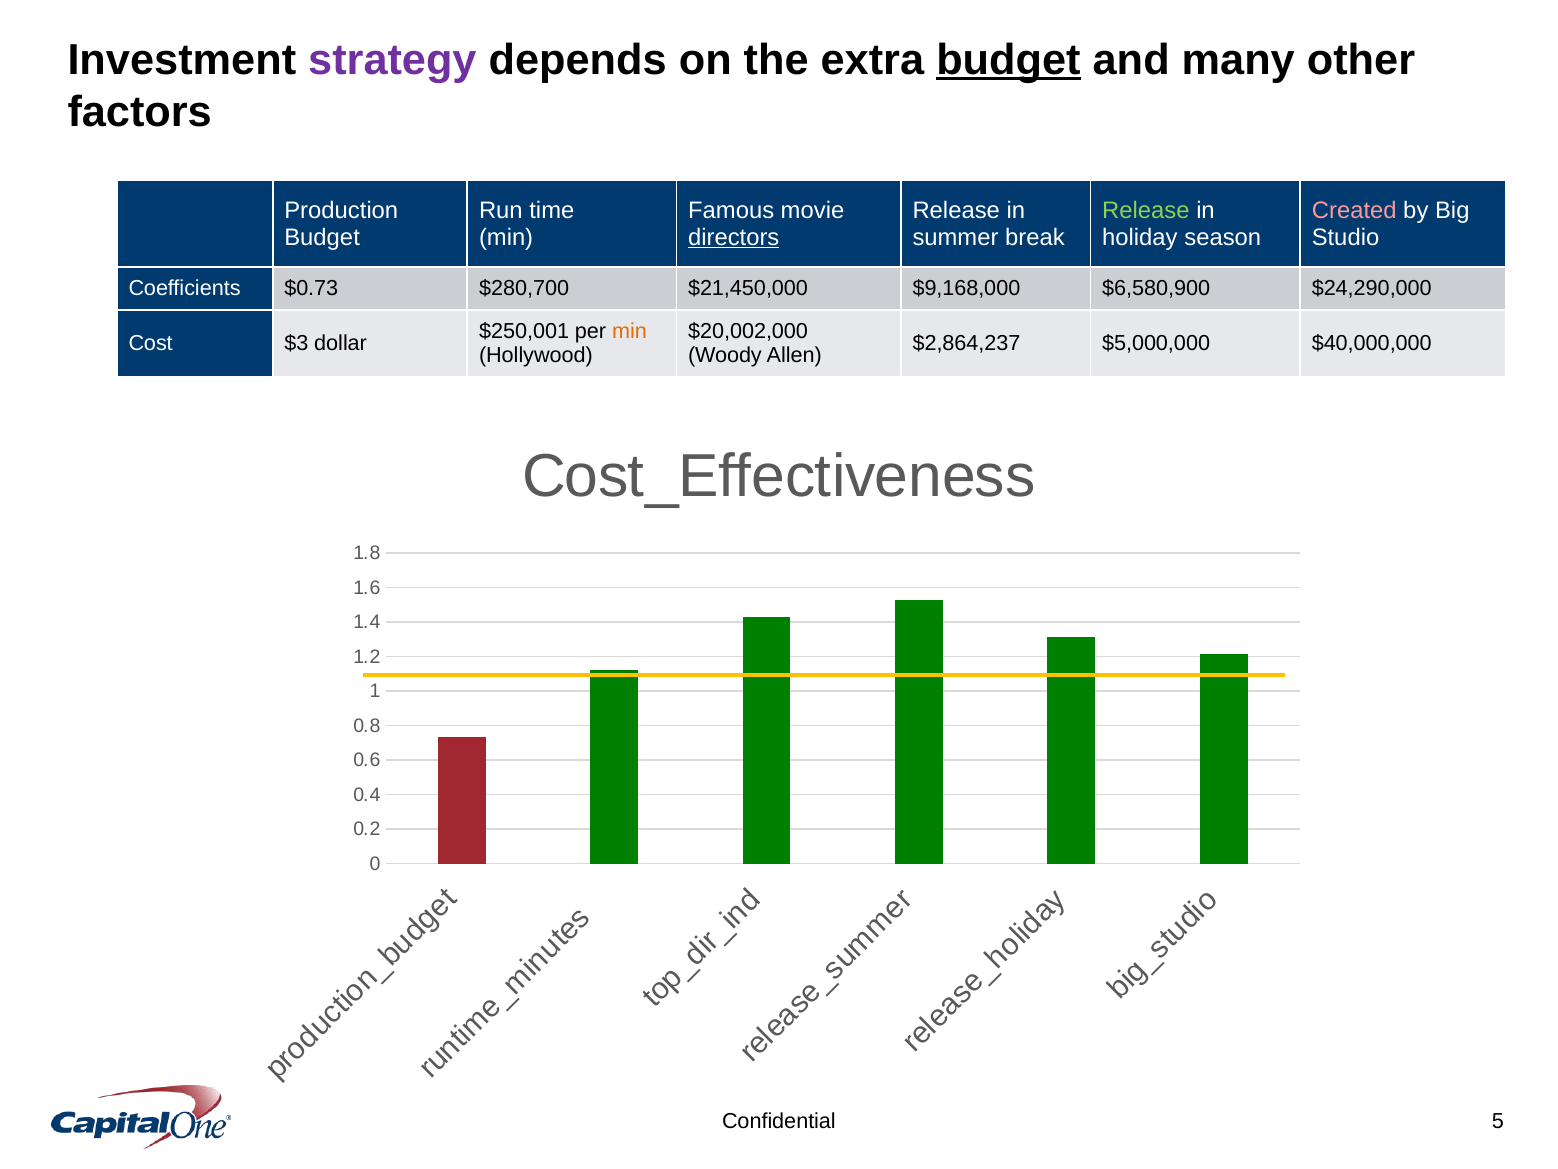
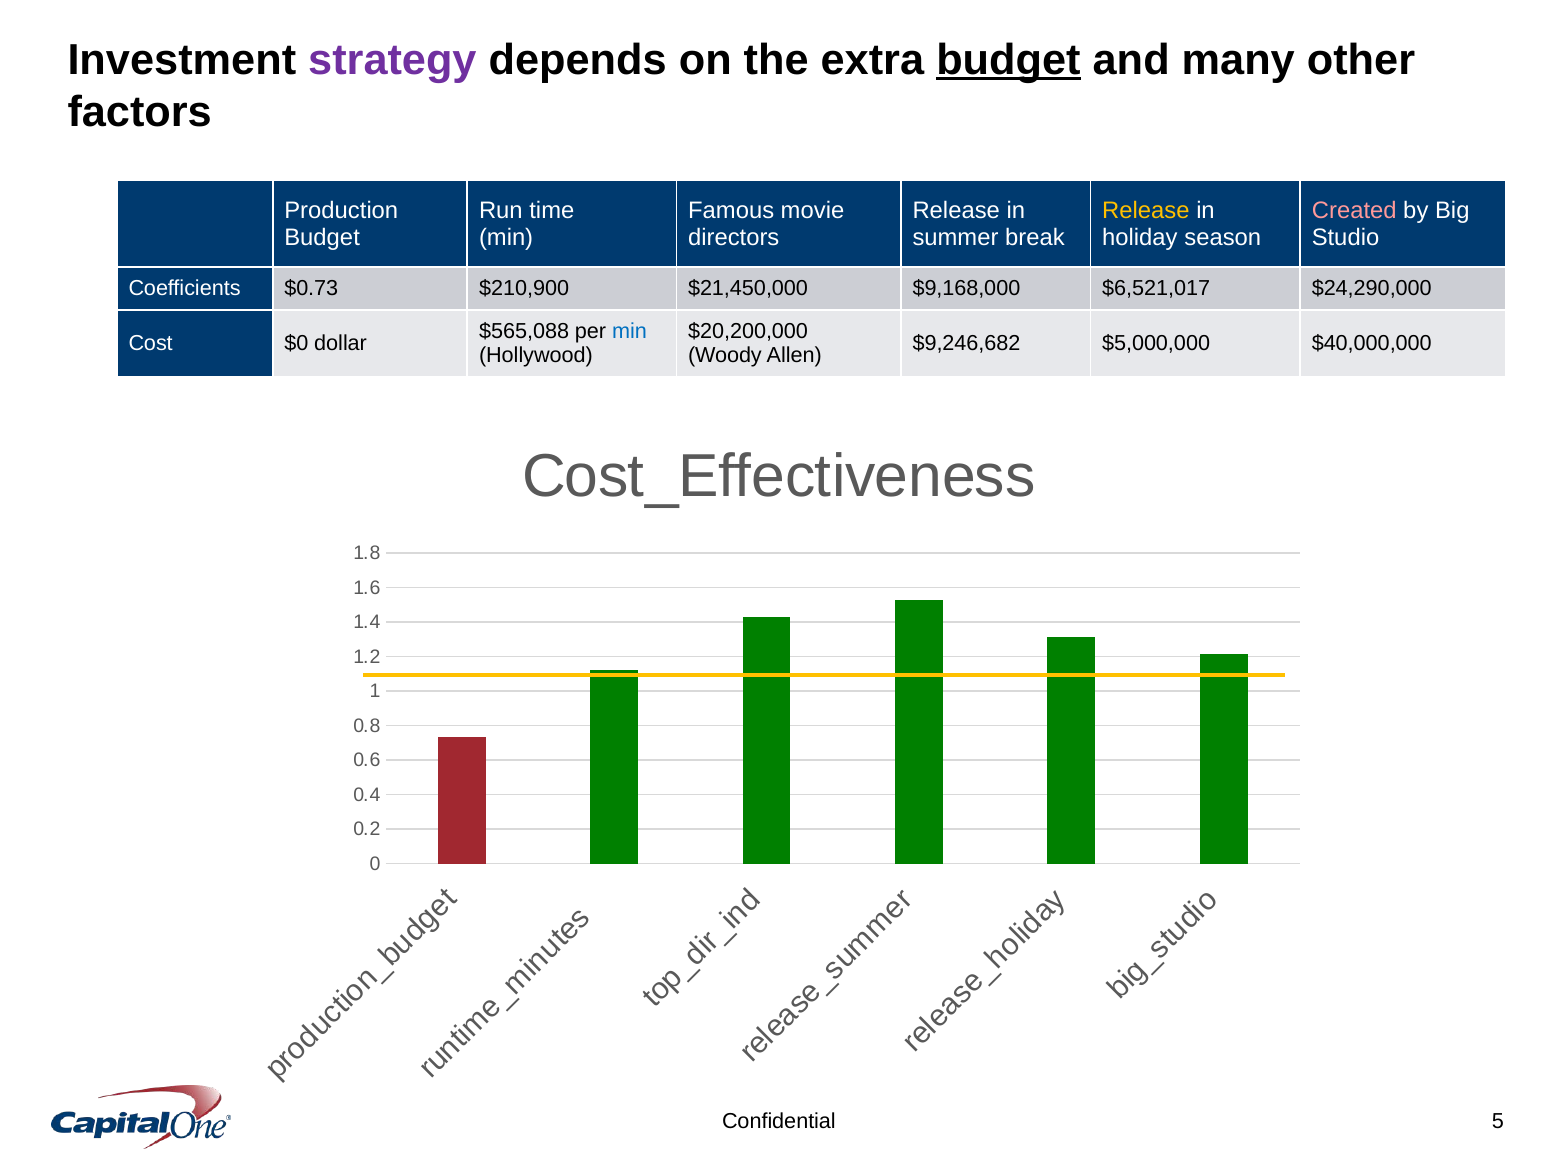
Release at (1146, 211) colour: light green -> yellow
directors underline: present -> none
$280,700: $280,700 -> $210,900
$6,580,900: $6,580,900 -> $6,521,017
$250,001: $250,001 -> $565,088
min at (629, 331) colour: orange -> blue
$20,002,000: $20,002,000 -> $20,200,000
$3: $3 -> $0
$2,864,237: $2,864,237 -> $9,246,682
